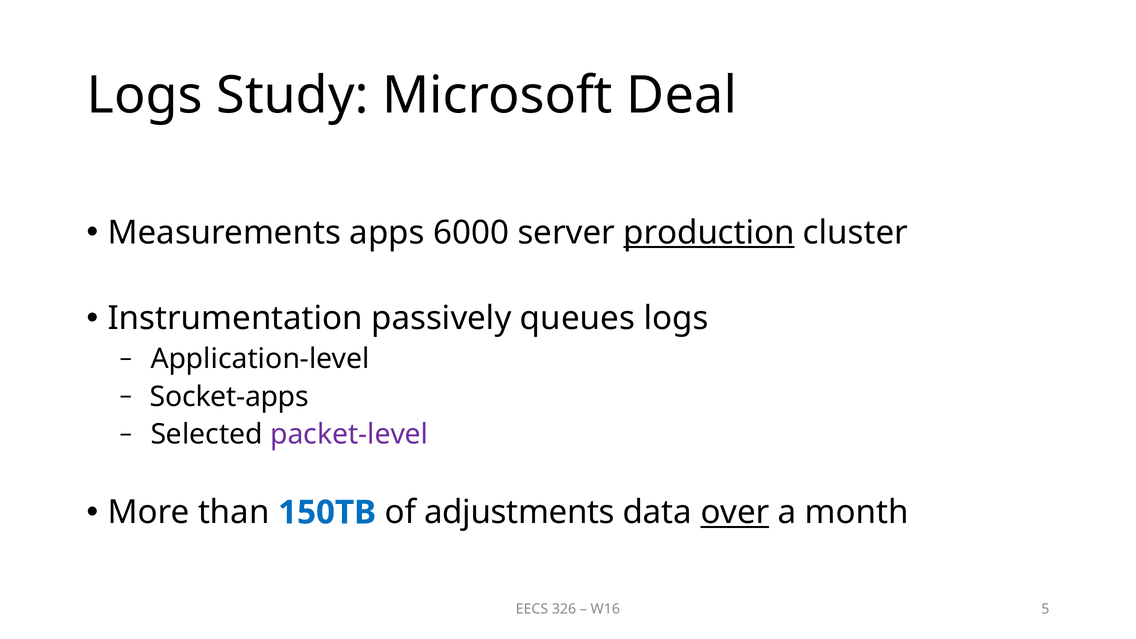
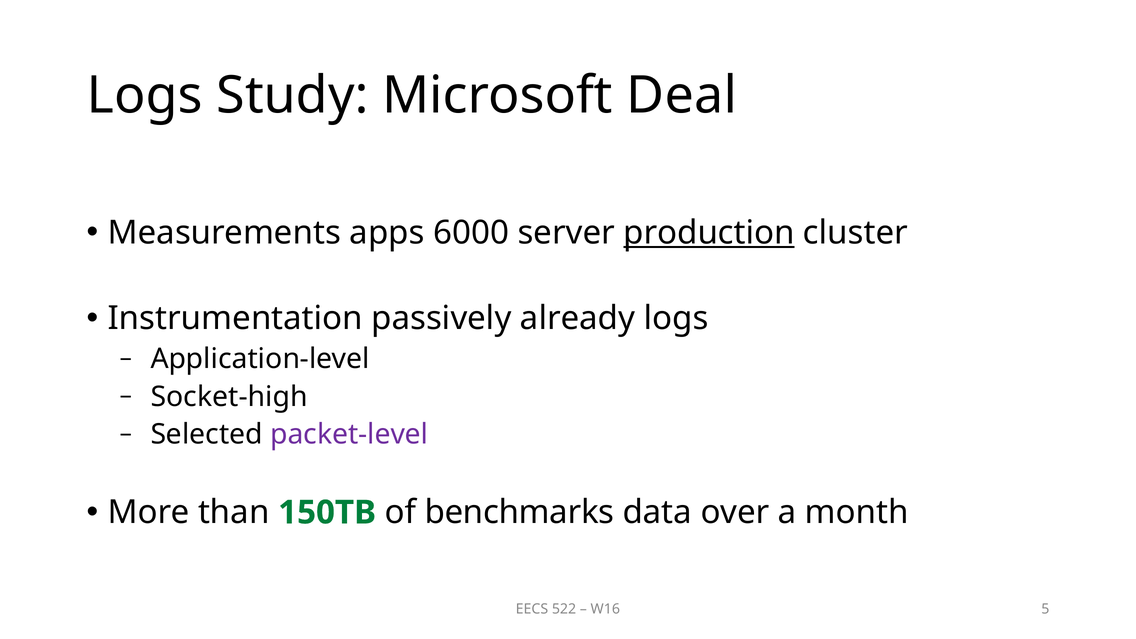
queues: queues -> already
Socket-apps: Socket-apps -> Socket-high
150TB colour: blue -> green
adjustments: adjustments -> benchmarks
over underline: present -> none
326: 326 -> 522
